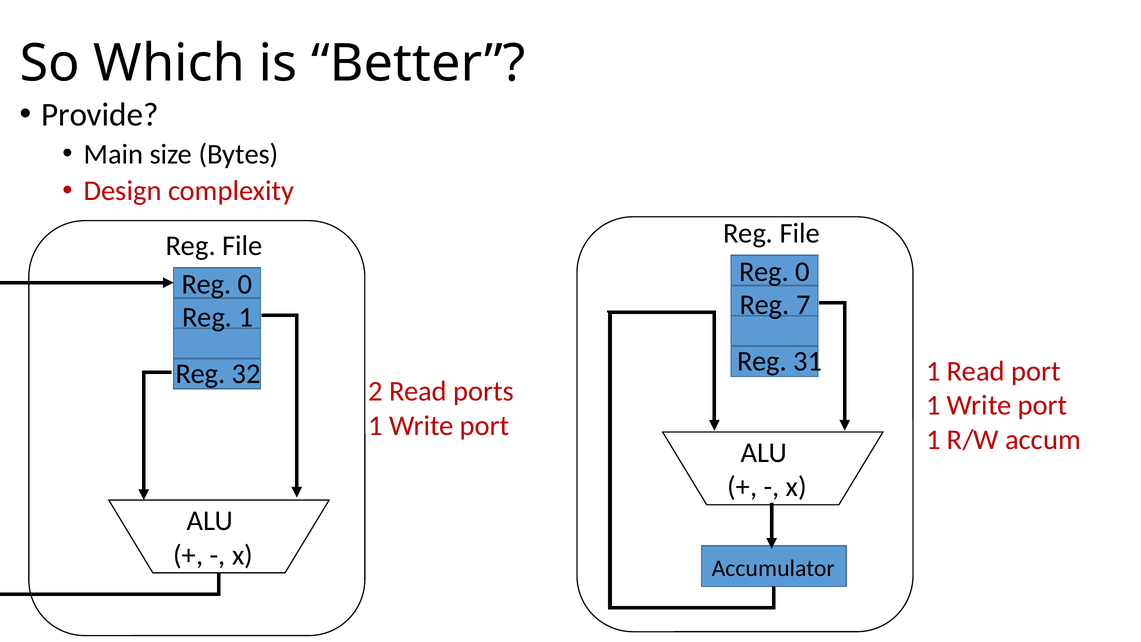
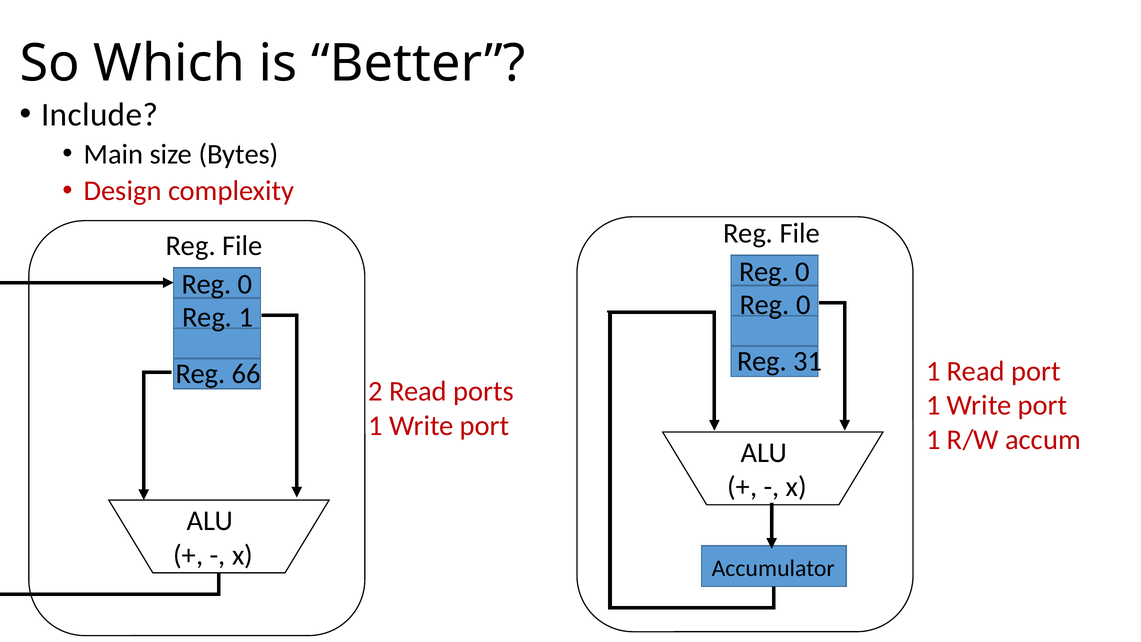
Provide: Provide -> Include
7 at (803, 305): 7 -> 0
32: 32 -> 66
